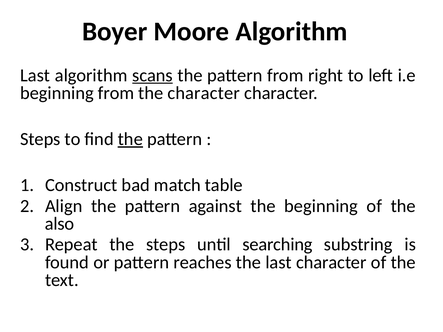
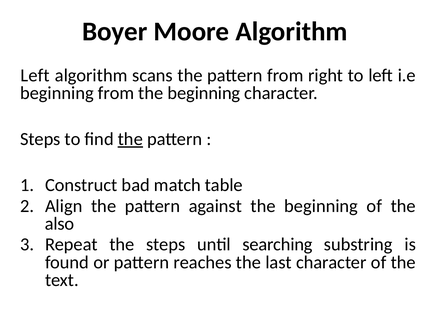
Last at (35, 75): Last -> Left
scans underline: present -> none
from the character: character -> beginning
